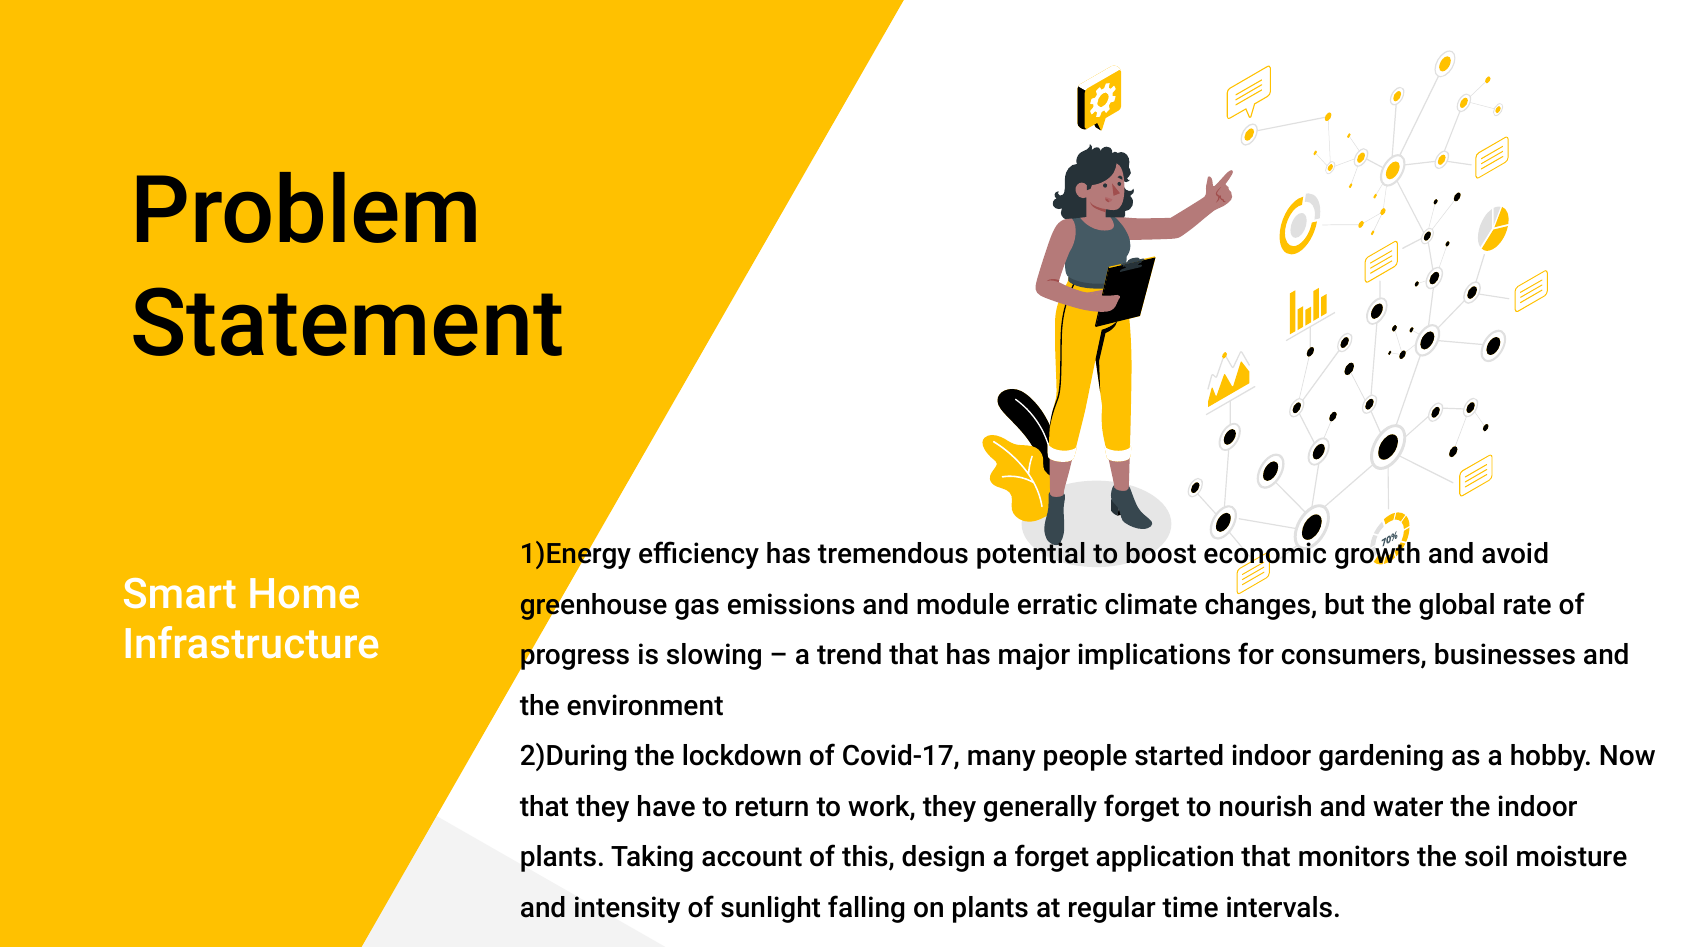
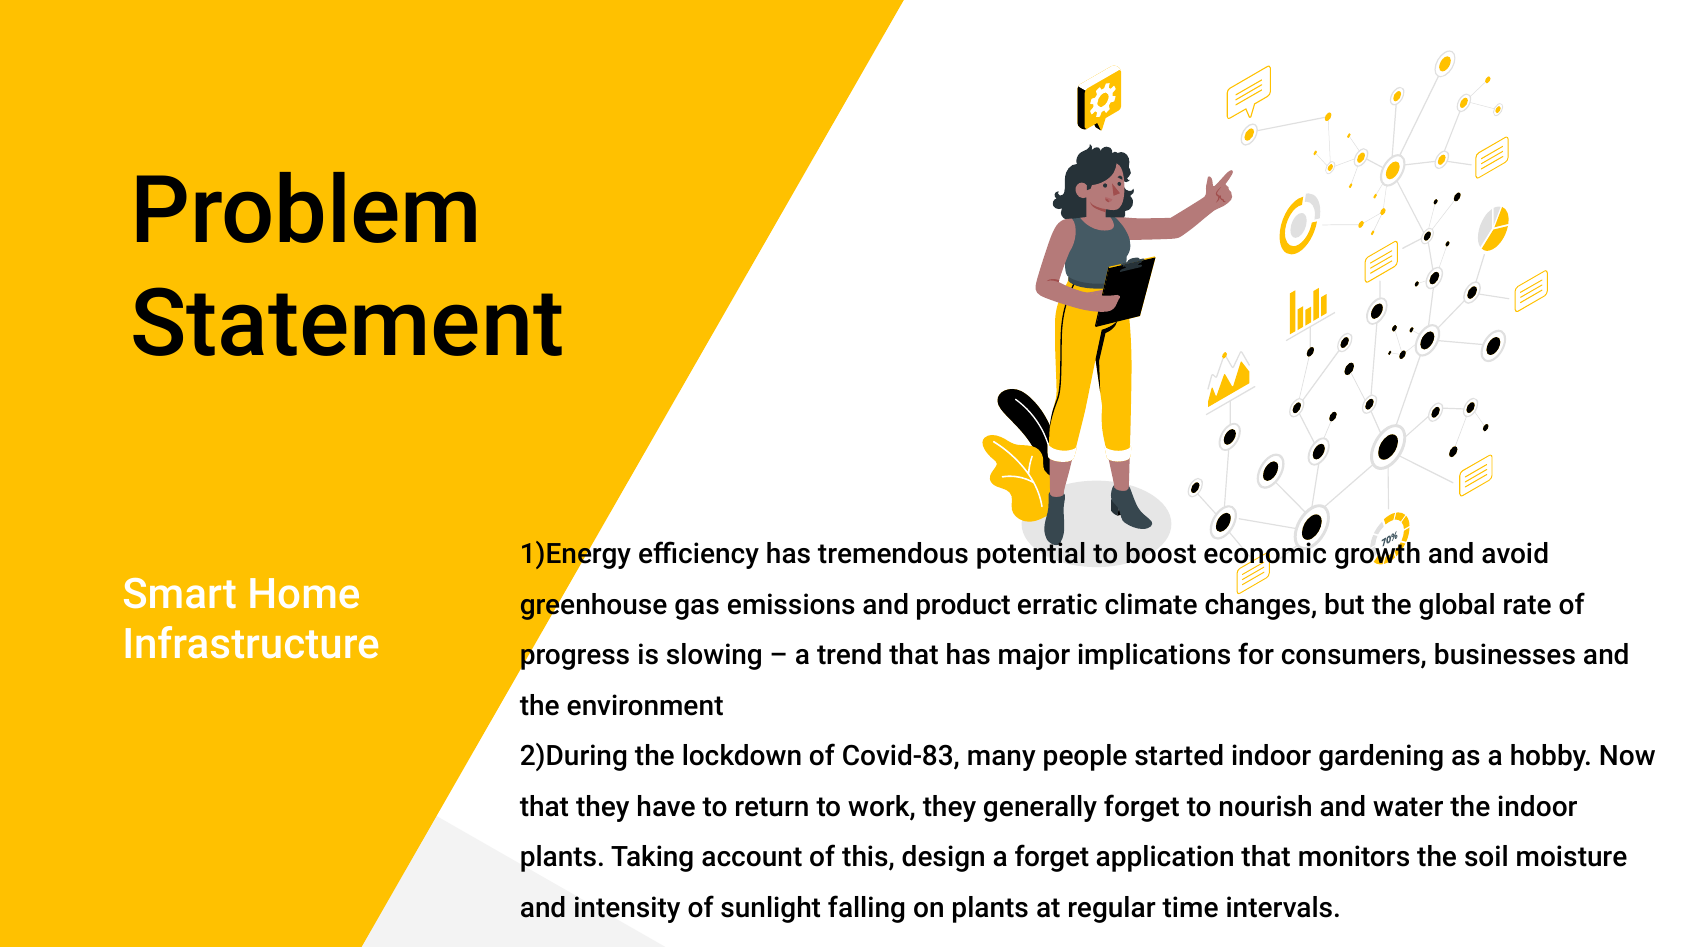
module: module -> product
Covid-17: Covid-17 -> Covid-83
